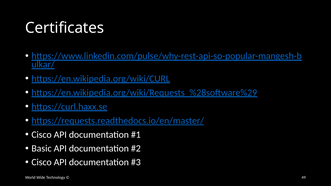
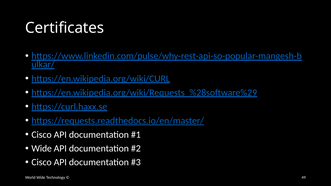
Basic at (42, 149): Basic -> Wide
